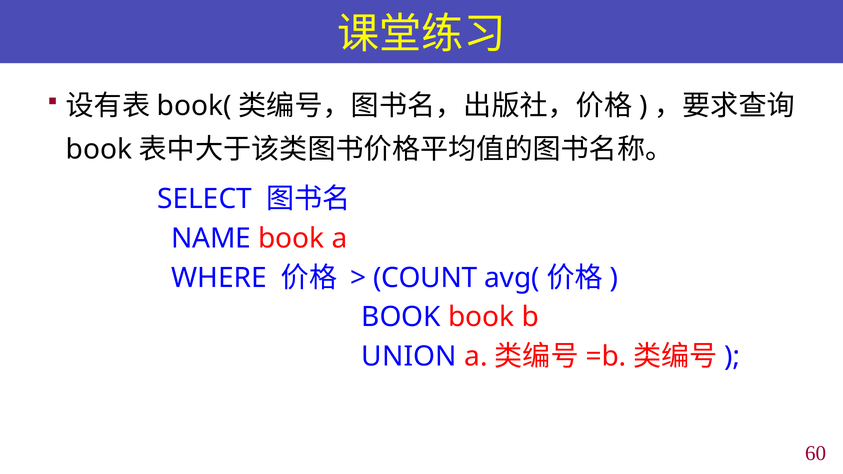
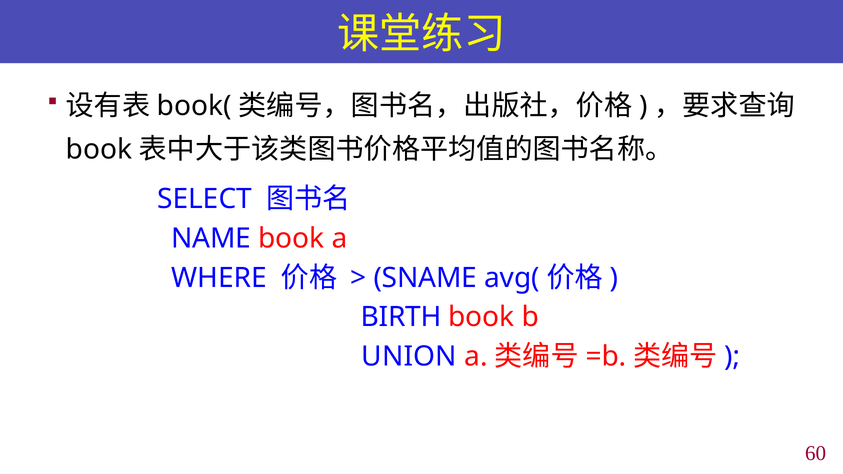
COUNT: COUNT -> SNAME
BOOK at (401, 317): BOOK -> BIRTH
